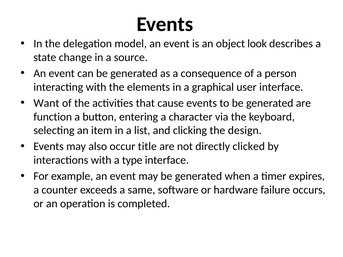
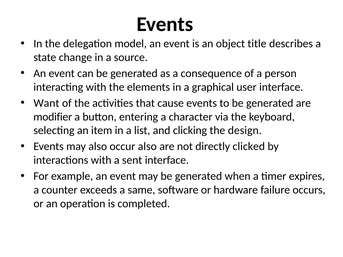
look: look -> title
function: function -> modifier
occur title: title -> also
type: type -> sent
